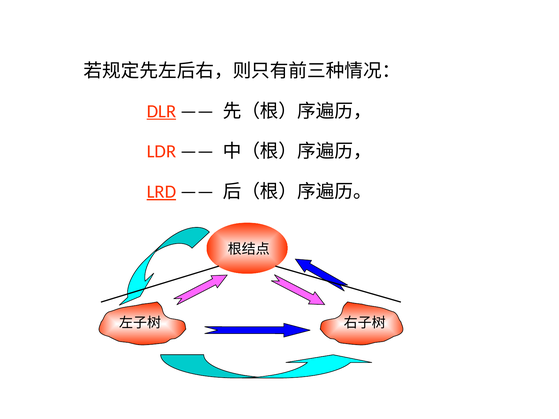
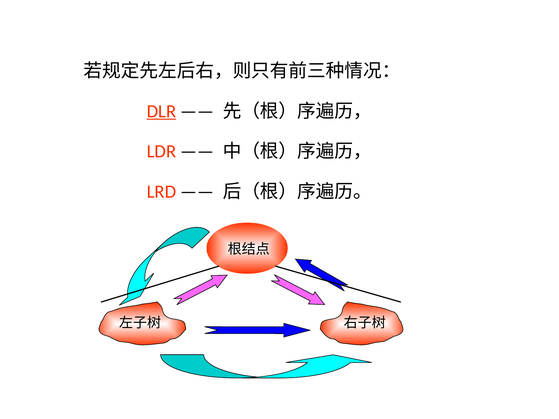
LRD underline: present -> none
